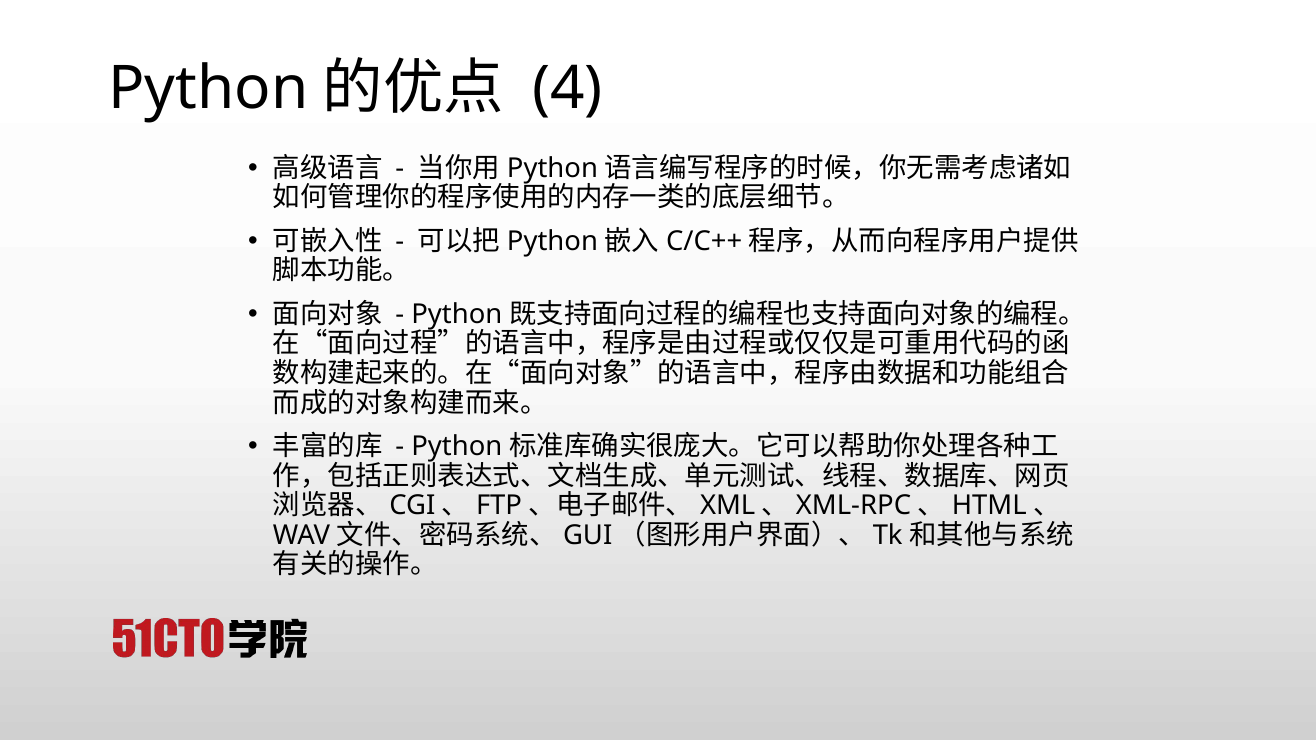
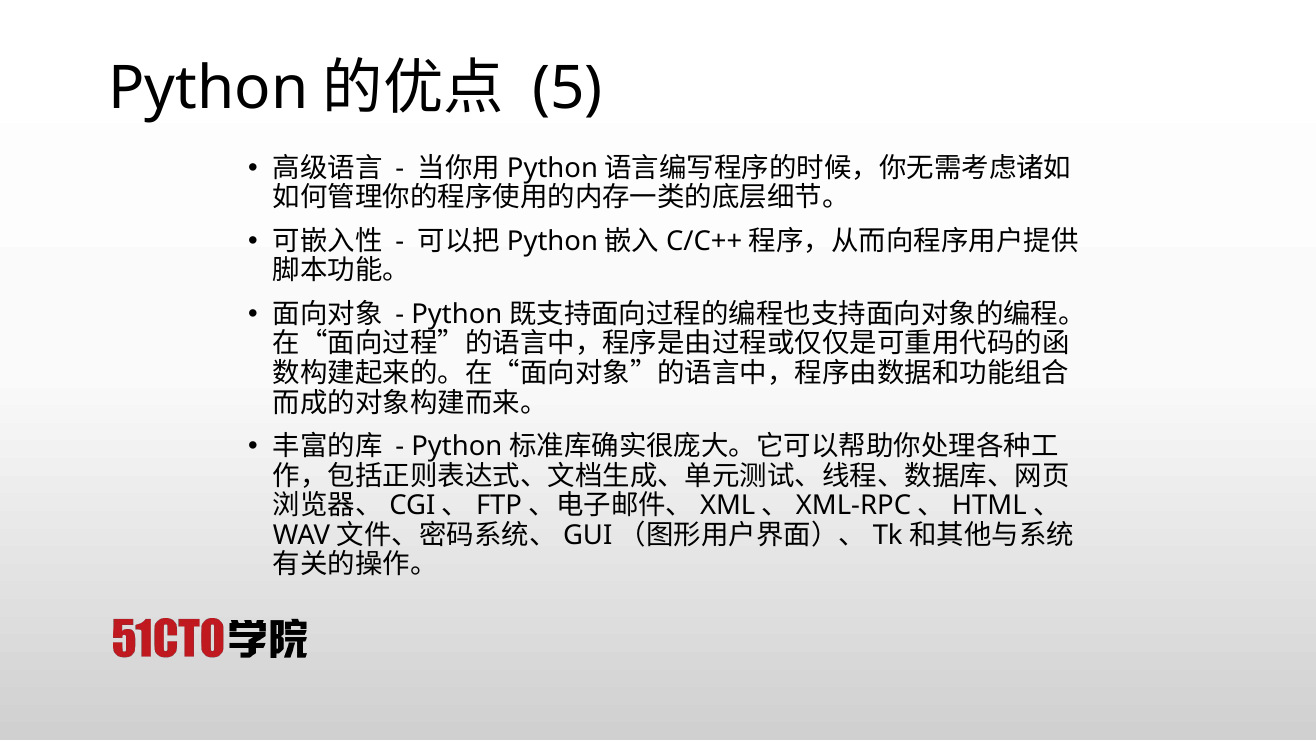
4: 4 -> 5
